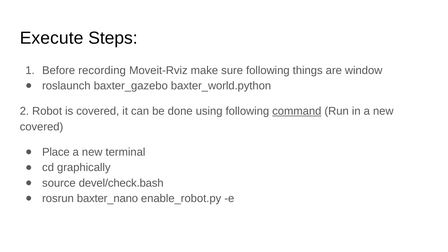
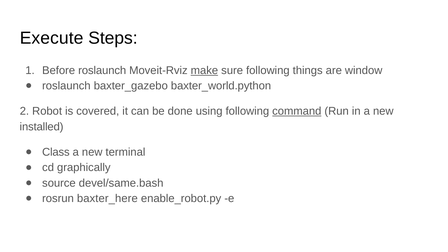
Before recording: recording -> roslaunch
make underline: none -> present
covered at (42, 127): covered -> installed
Place: Place -> Class
devel/check.bash: devel/check.bash -> devel/same.bash
baxter_nano: baxter_nano -> baxter_here
